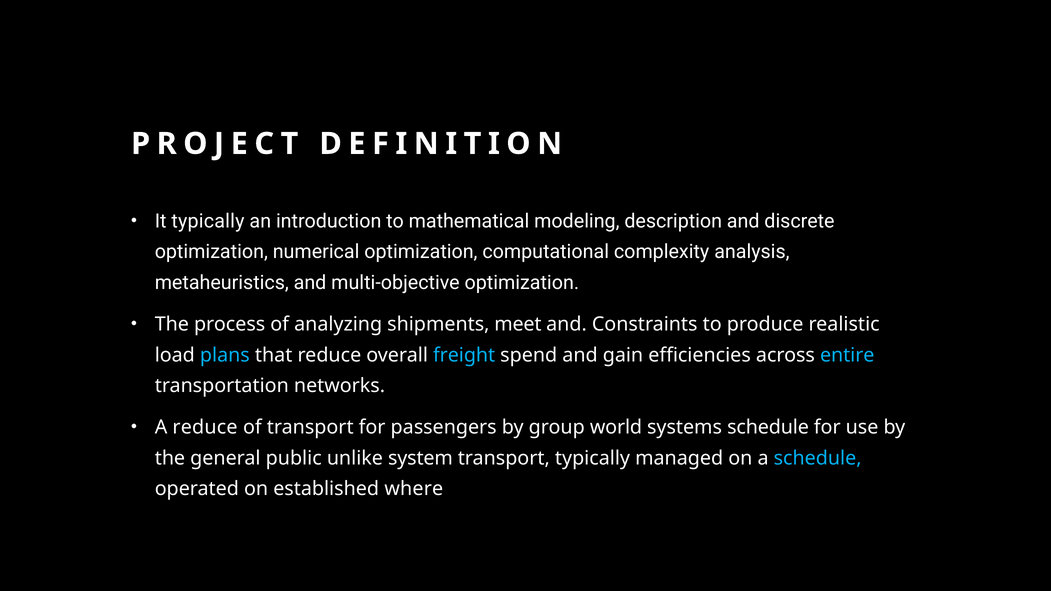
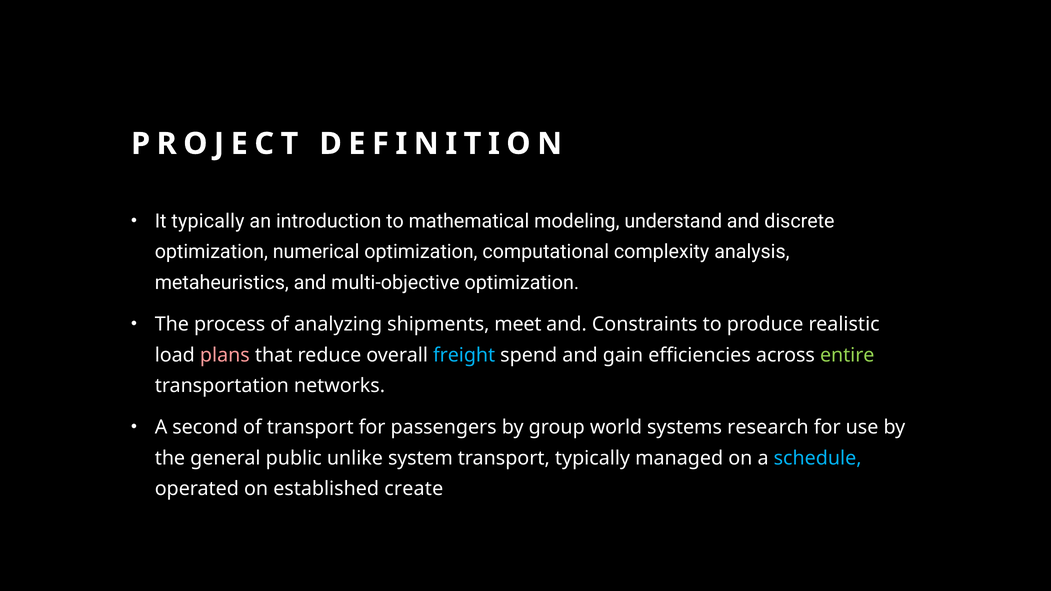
description: description -> understand
plans colour: light blue -> pink
entire colour: light blue -> light green
A reduce: reduce -> second
systems schedule: schedule -> research
where: where -> create
